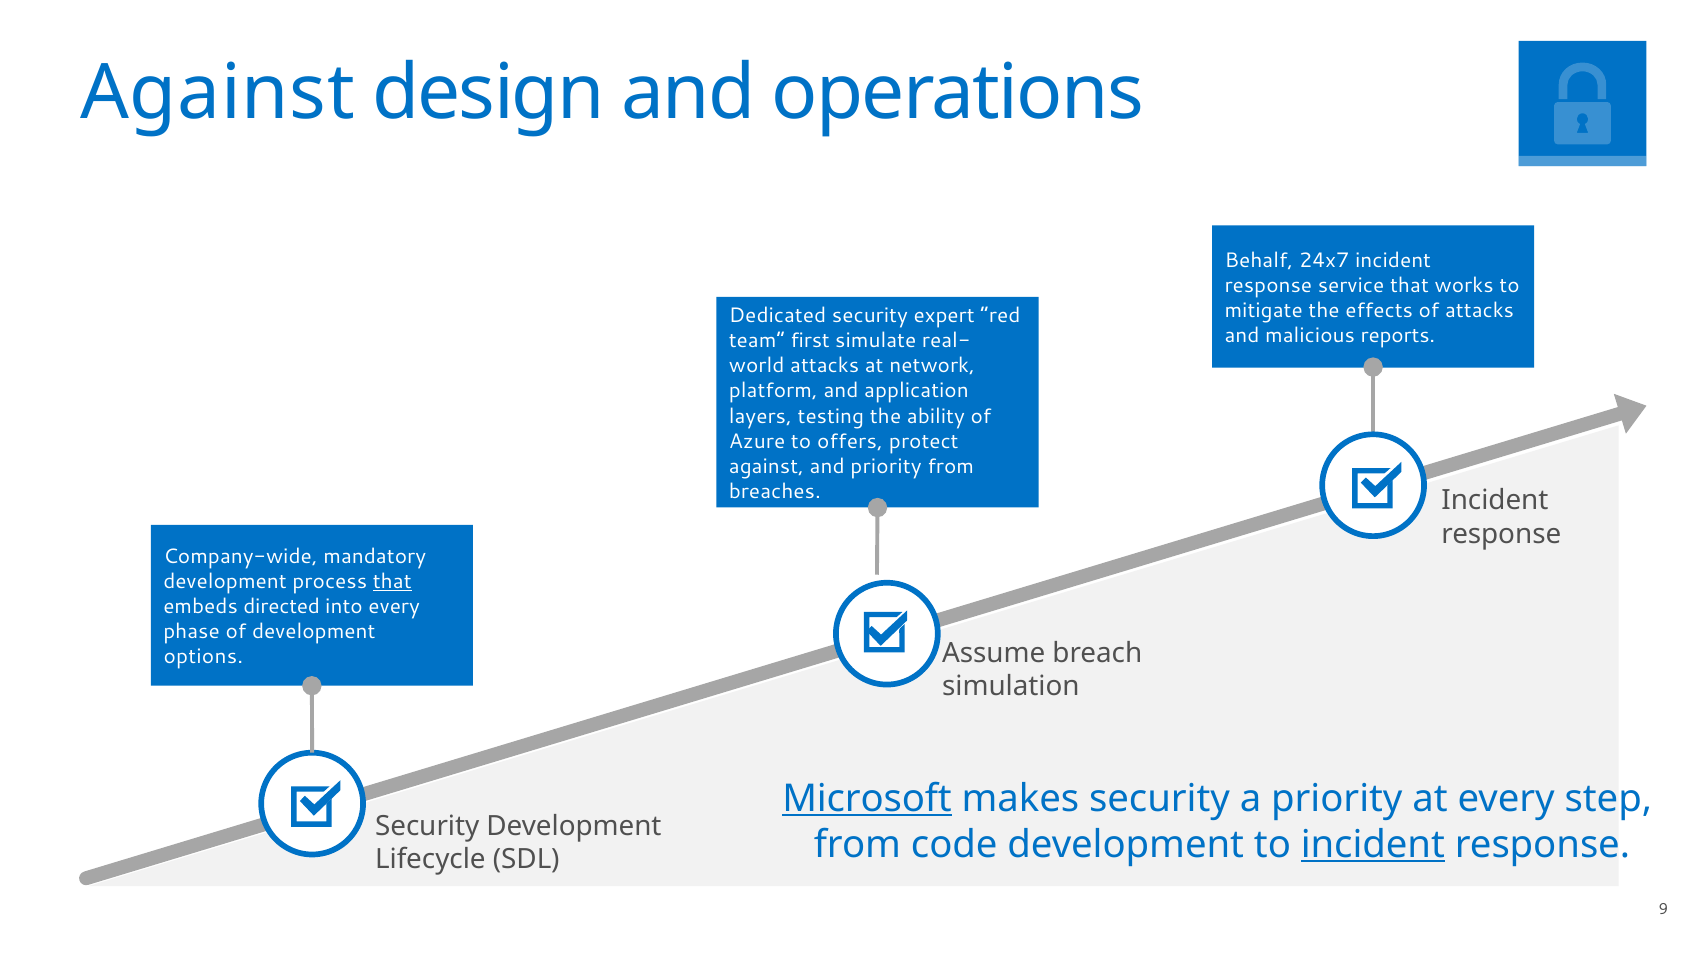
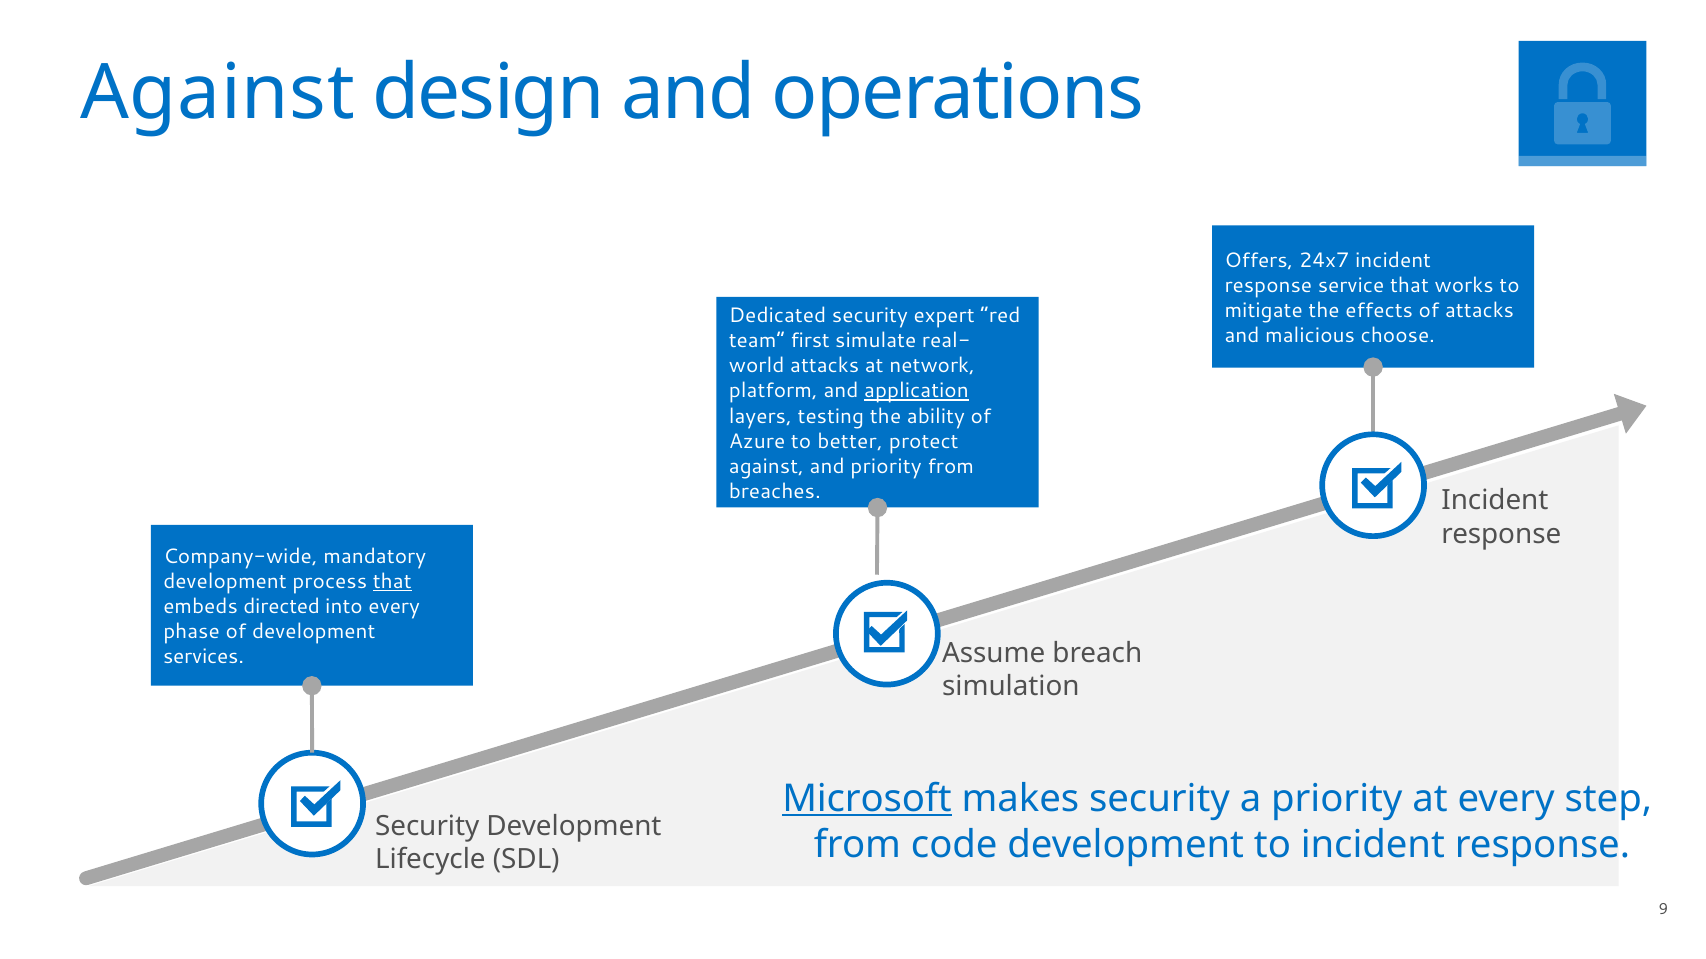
Behalf: Behalf -> Offers
reports: reports -> choose
application underline: none -> present
offers: offers -> better
options: options -> services
incident at (1373, 845) underline: present -> none
